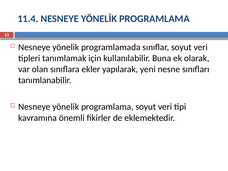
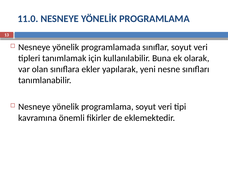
11.4: 11.4 -> 11.0
